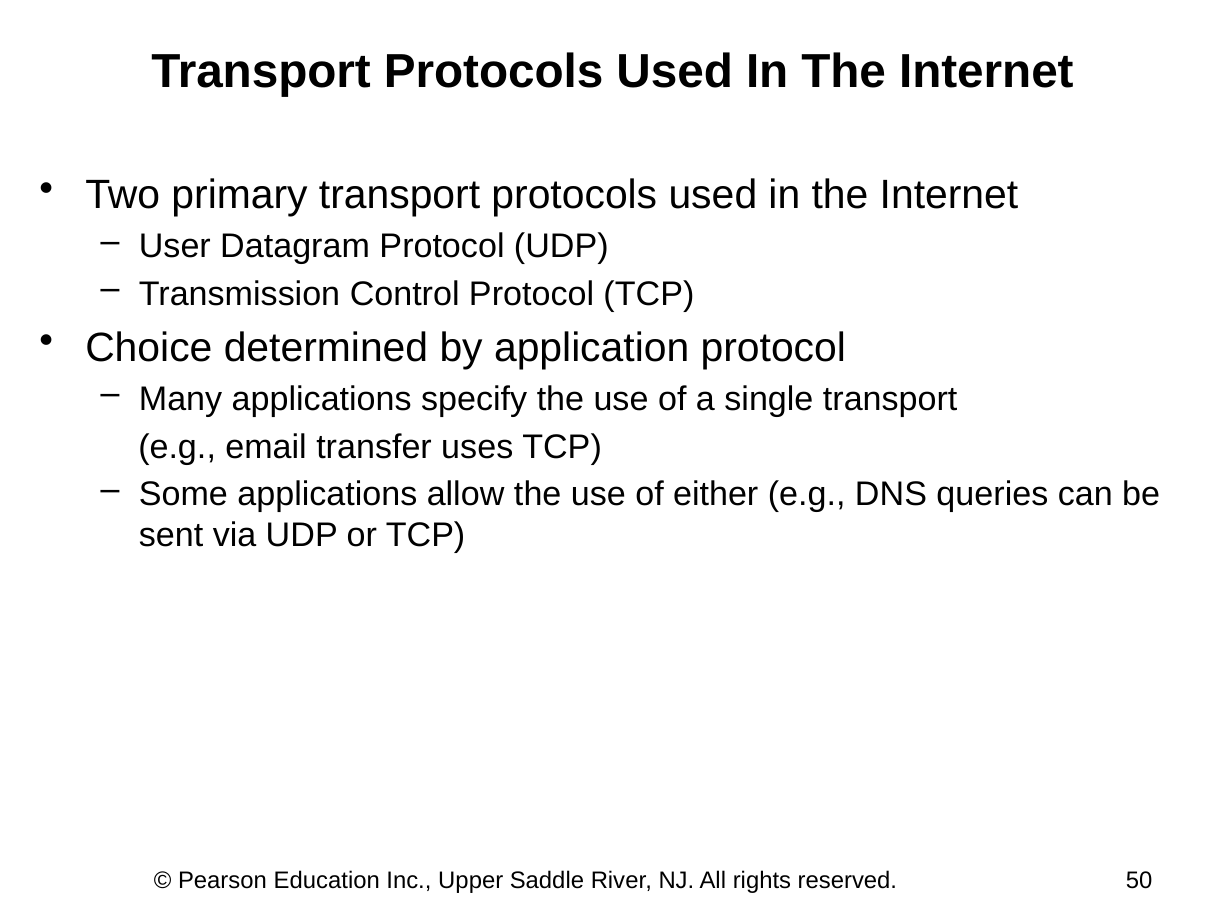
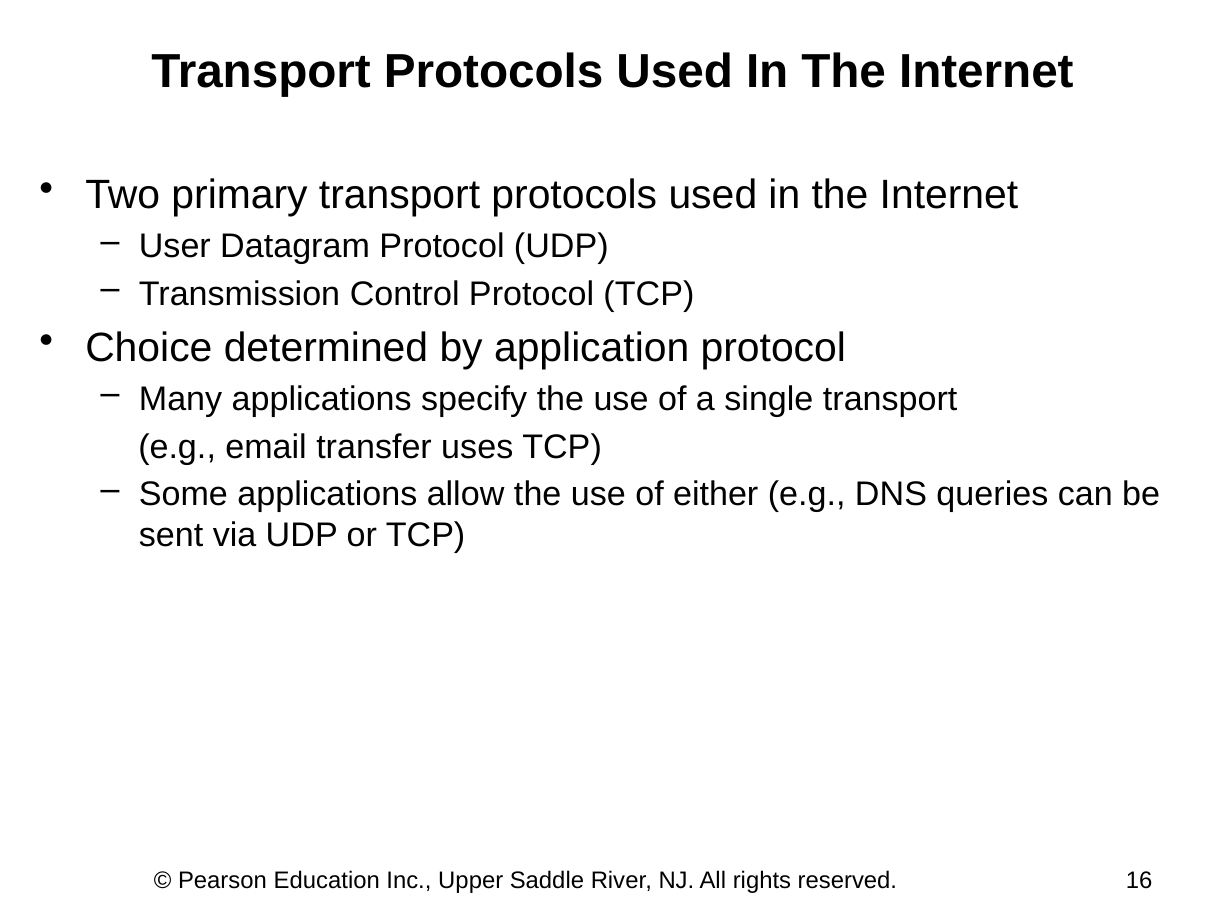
50: 50 -> 16
